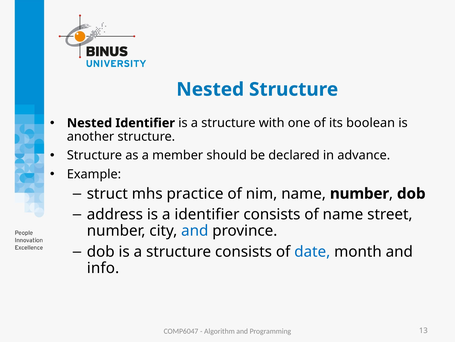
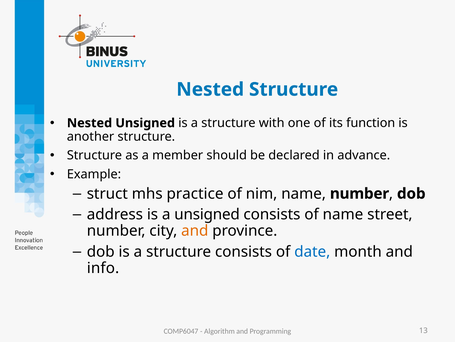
Nested Identifier: Identifier -> Unsigned
boolean: boolean -> function
a identifier: identifier -> unsigned
and at (195, 230) colour: blue -> orange
